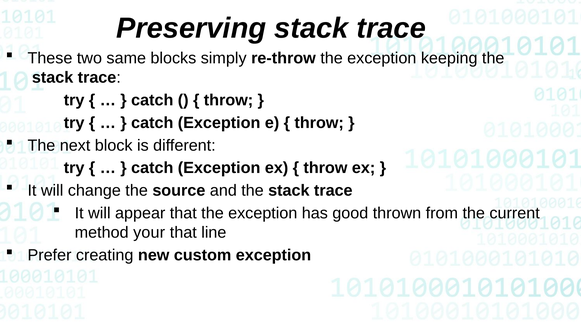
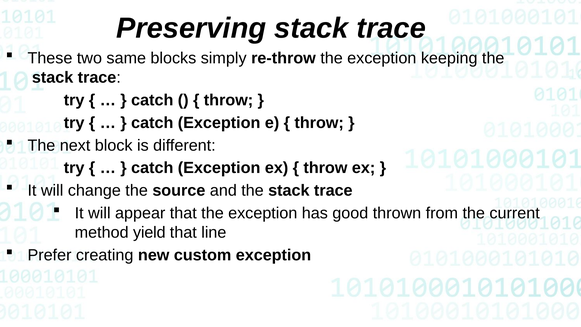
your: your -> yield
